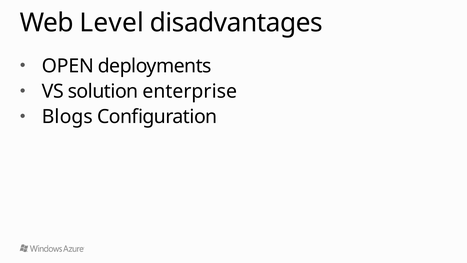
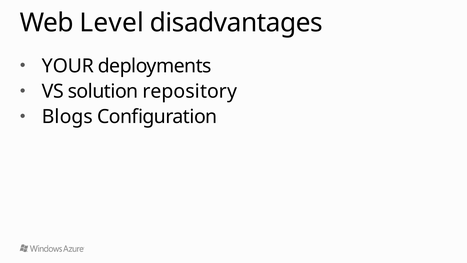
OPEN: OPEN -> YOUR
enterprise: enterprise -> repository
